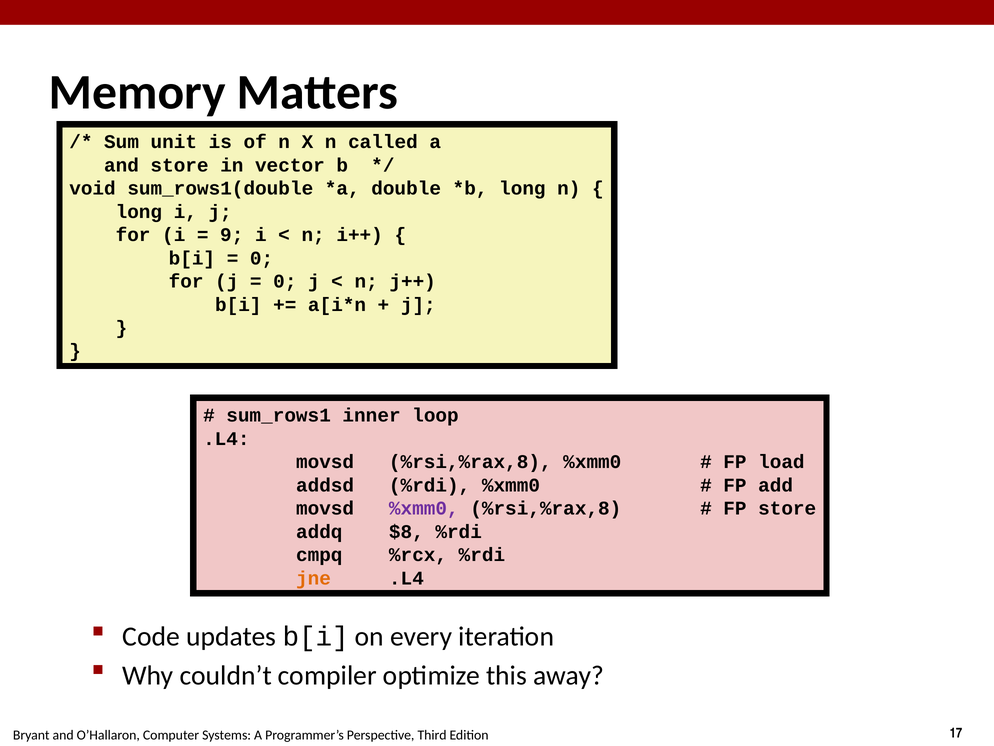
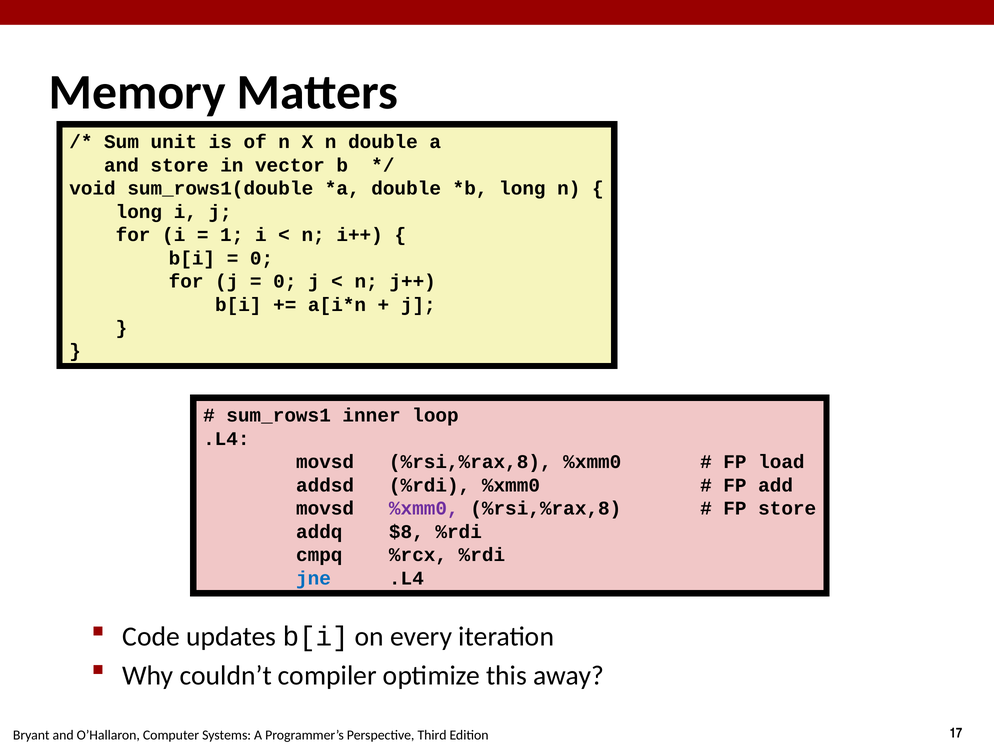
n called: called -> double
9: 9 -> 1
jne colour: orange -> blue
